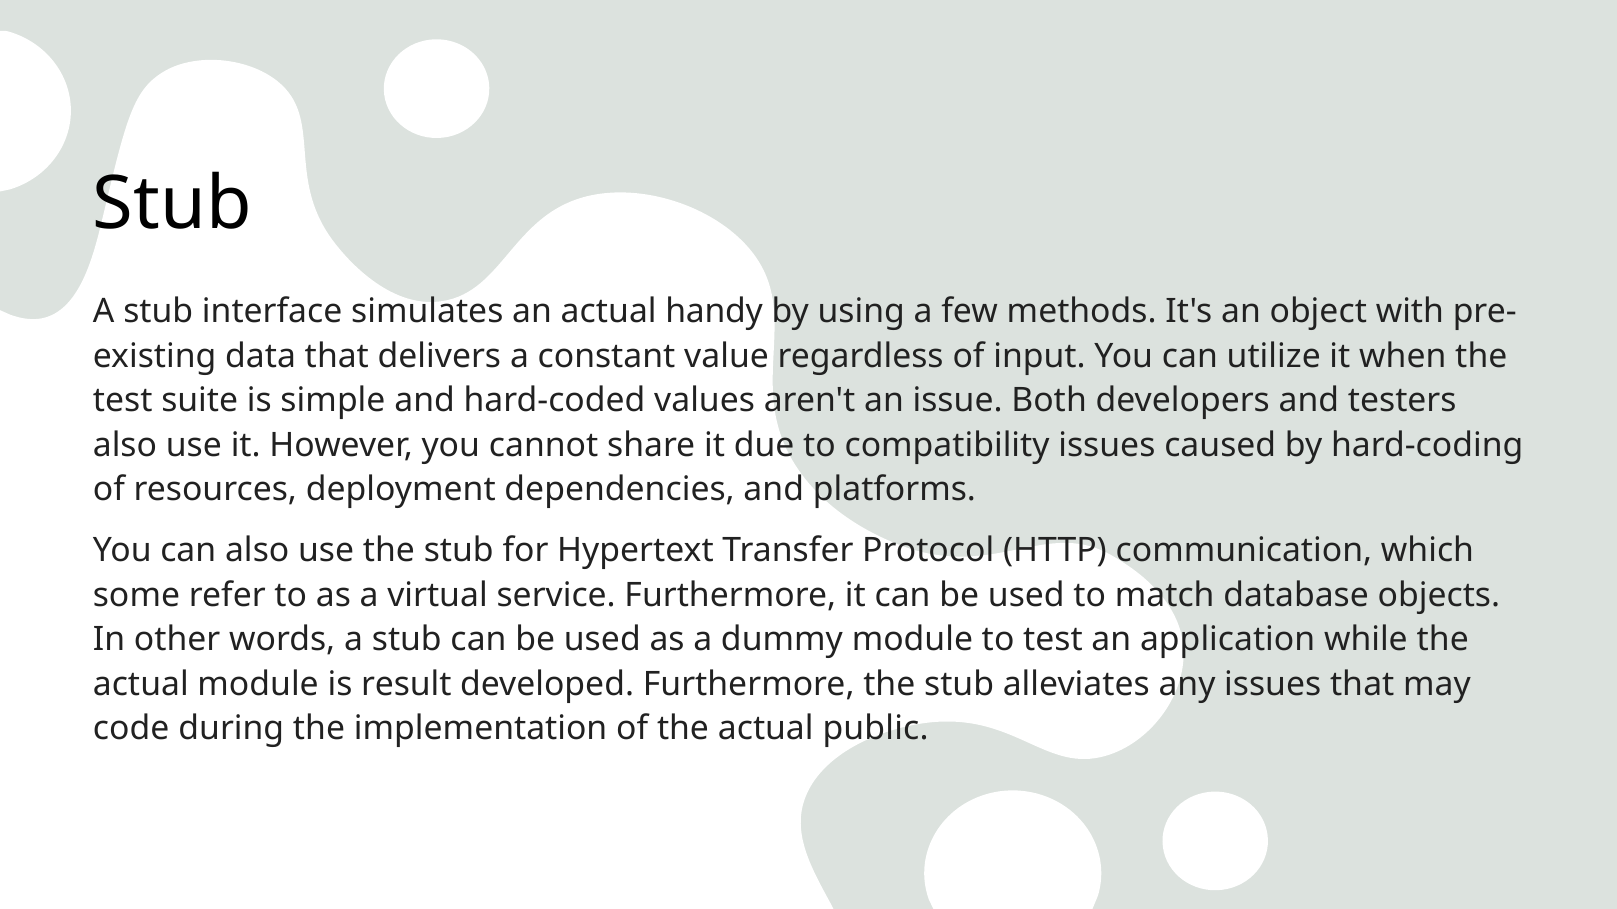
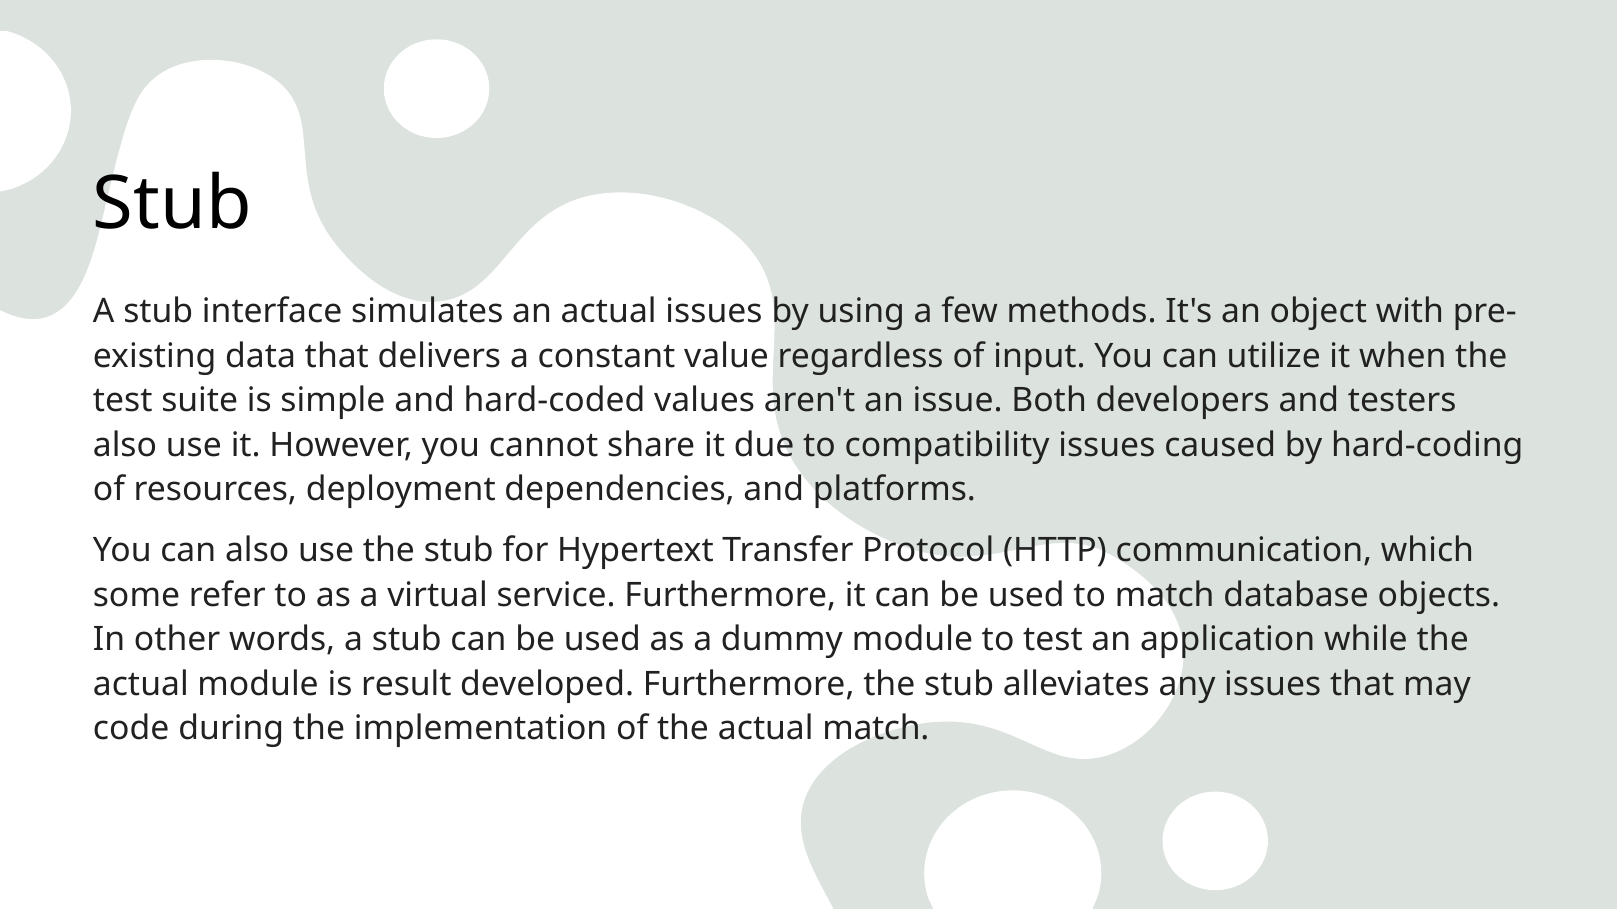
actual handy: handy -> issues
actual public: public -> match
